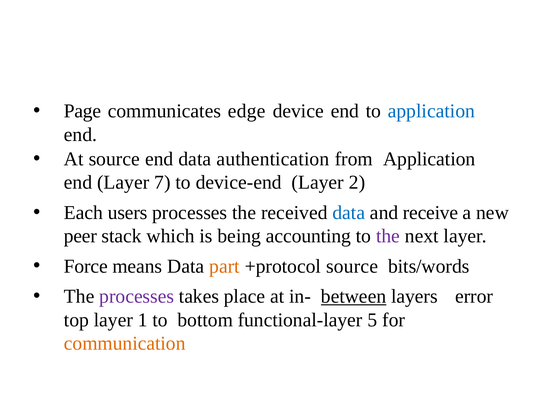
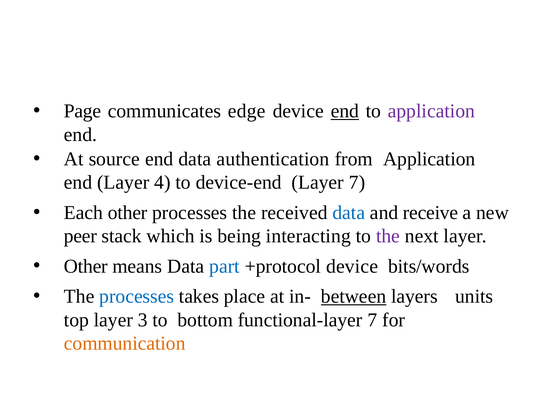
end at (345, 111) underline: none -> present
application at (431, 111) colour: blue -> purple
7: 7 -> 4
Layer 2: 2 -> 7
Each users: users -> other
accounting: accounting -> interacting
Force at (86, 266): Force -> Other
part colour: orange -> blue
+protocol source: source -> device
processes at (137, 296) colour: purple -> blue
error: error -> units
1: 1 -> 3
functional-layer 5: 5 -> 7
